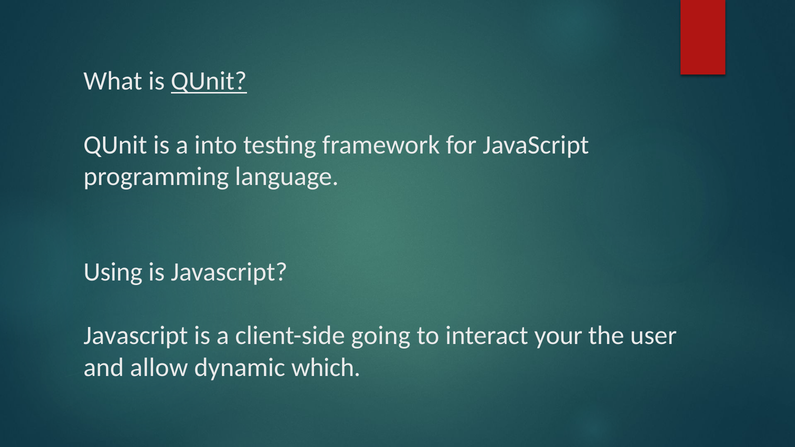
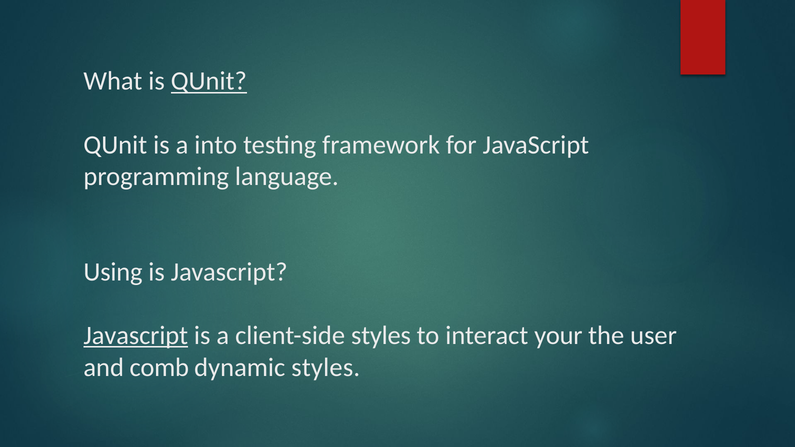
Javascript at (136, 336) underline: none -> present
client-side going: going -> styles
allow: allow -> comb
dynamic which: which -> styles
